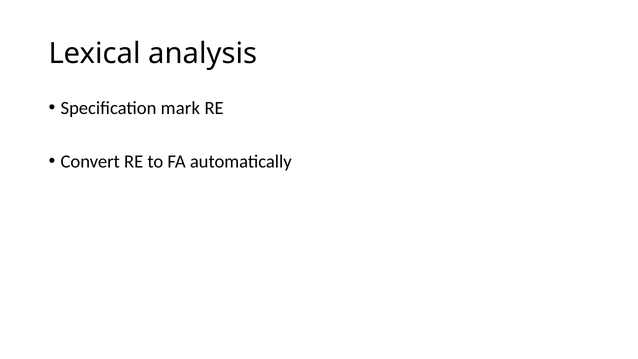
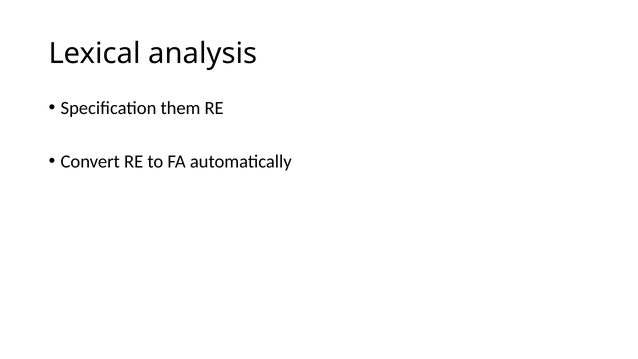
mark: mark -> them
